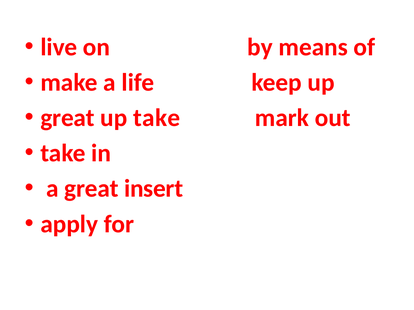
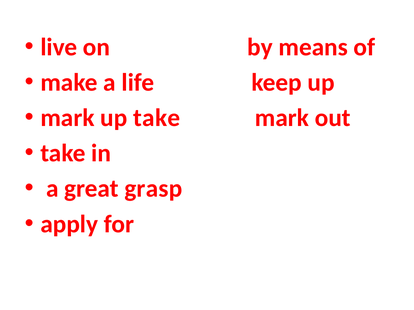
great at (68, 118): great -> mark
insert: insert -> grasp
